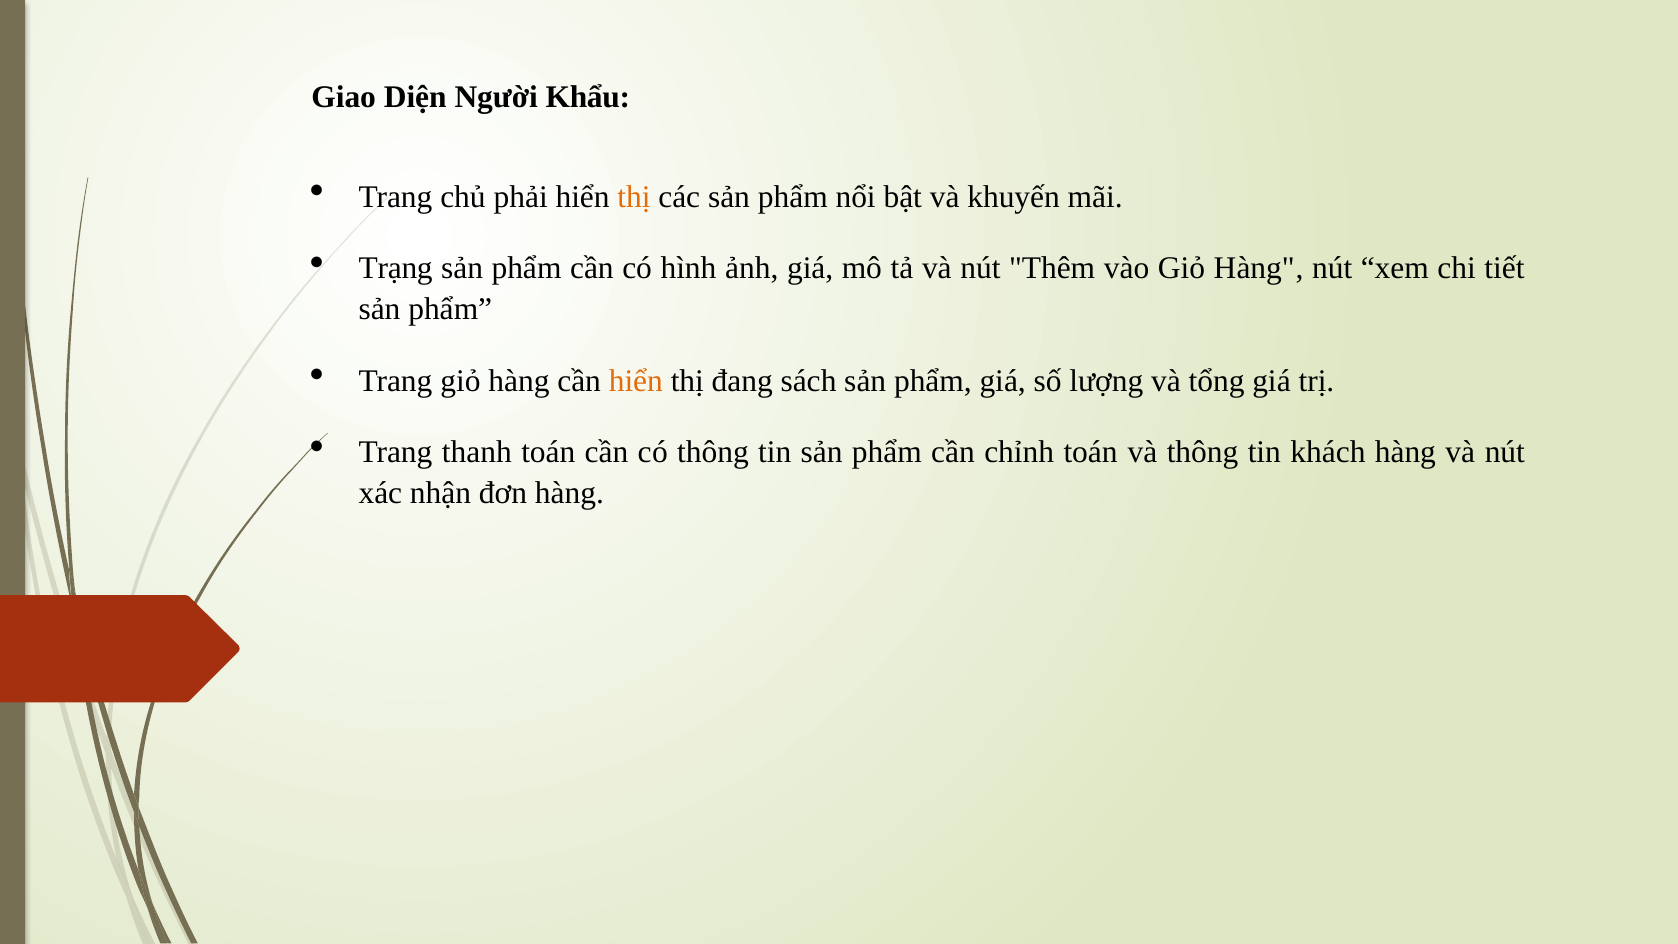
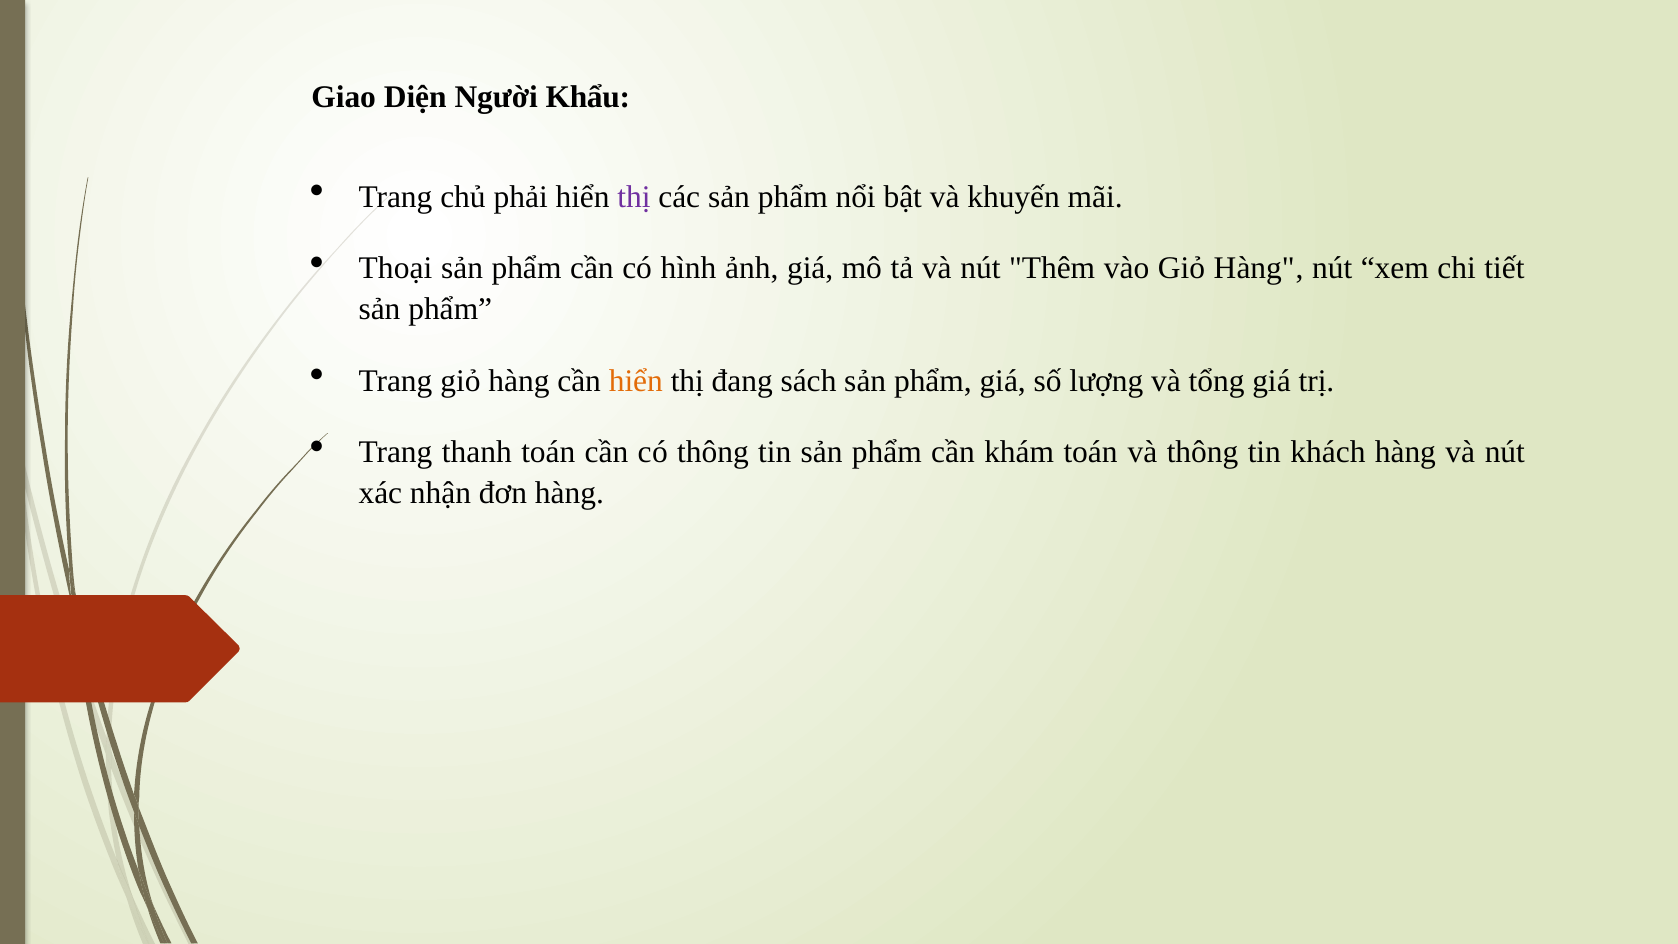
thị at (634, 197) colour: orange -> purple
Trạng: Trạng -> Thoại
chỉnh: chỉnh -> khám
